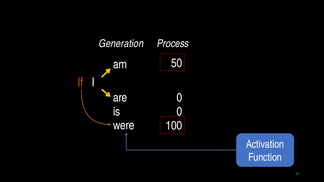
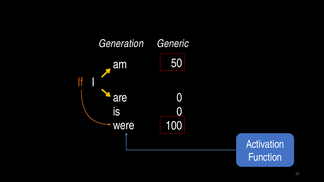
Process: Process -> Generic
